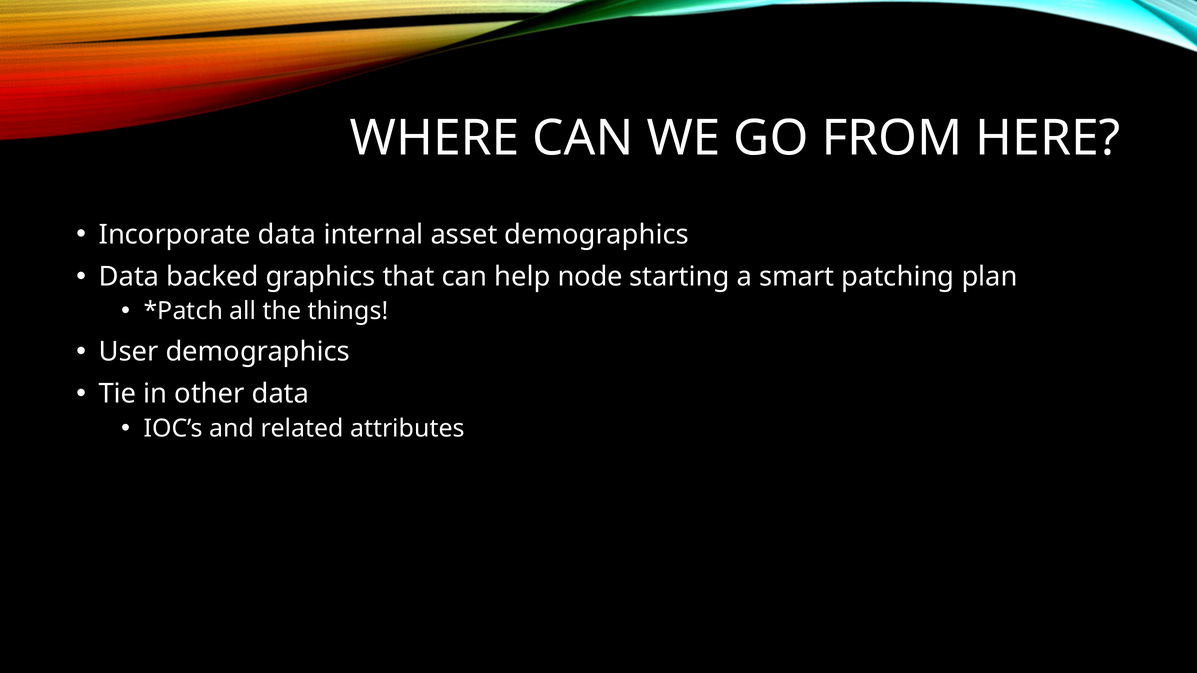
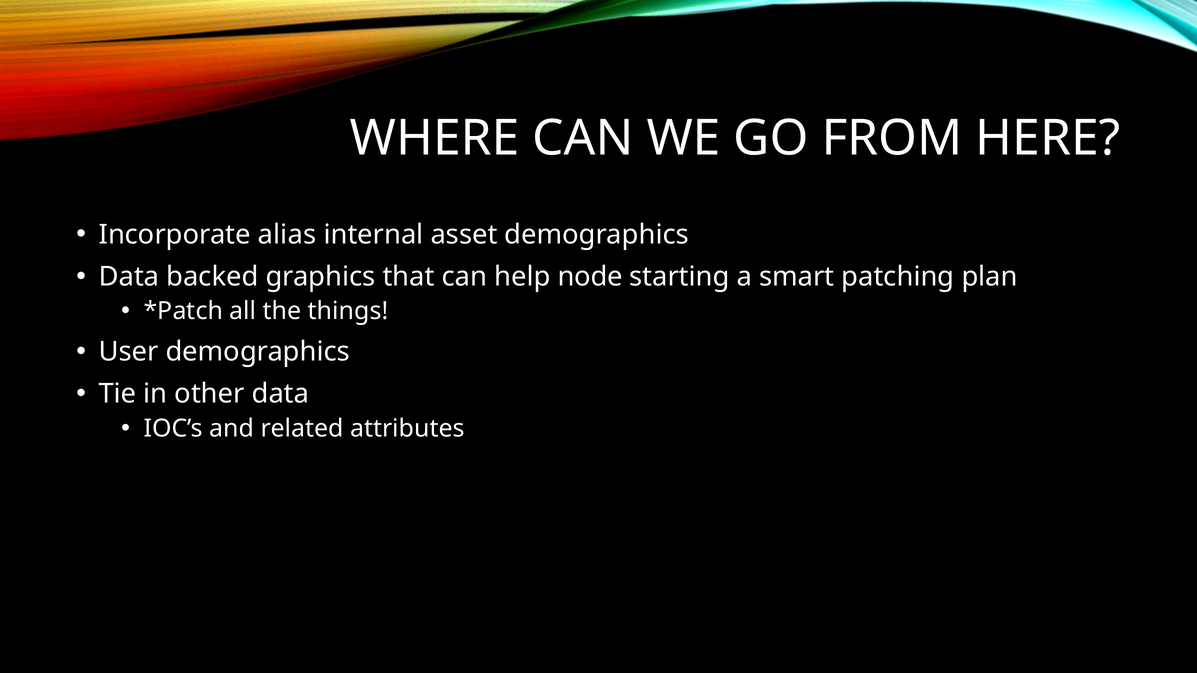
Incorporate data: data -> alias
